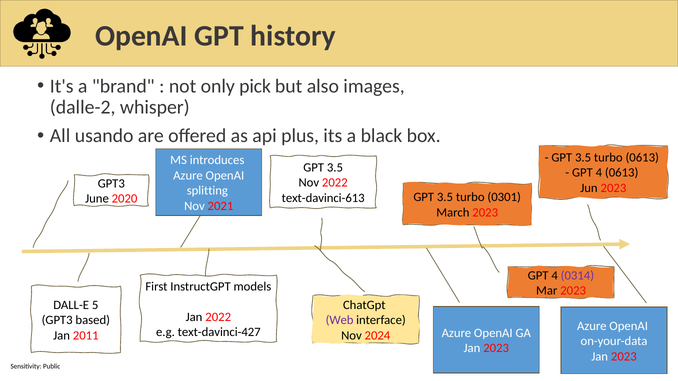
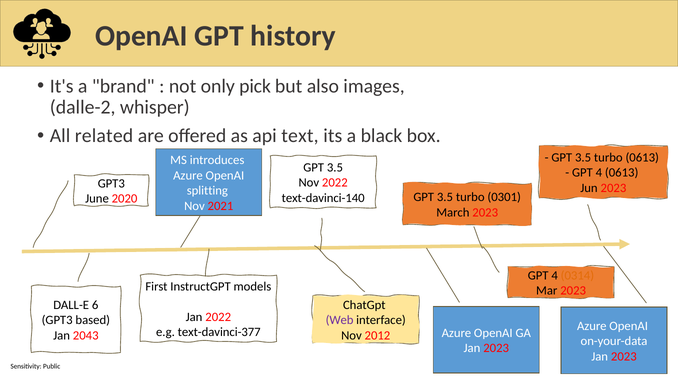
usando: usando -> related
plus: plus -> text
text-davinci-613: text-davinci-613 -> text-davinci-140
0314 colour: purple -> orange
5: 5 -> 6
text-davinci-427: text-davinci-427 -> text-davinci-377
2024: 2024 -> 2012
2011: 2011 -> 2043
